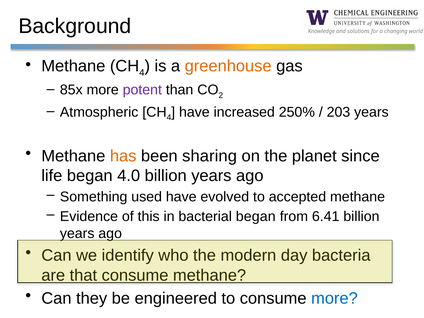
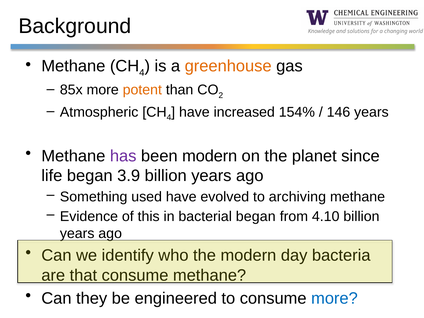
potent colour: purple -> orange
250%: 250% -> 154%
203: 203 -> 146
has colour: orange -> purple
been sharing: sharing -> modern
4.0: 4.0 -> 3.9
accepted: accepted -> archiving
6.41: 6.41 -> 4.10
